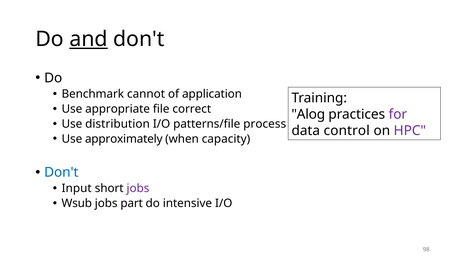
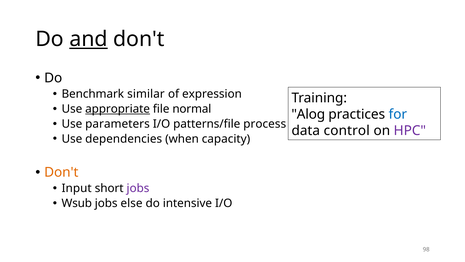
cannot: cannot -> similar
application: application -> expression
appropriate underline: none -> present
correct: correct -> normal
for colour: purple -> blue
distribution: distribution -> parameters
approximately: approximately -> dependencies
Don't at (61, 172) colour: blue -> orange
part: part -> else
